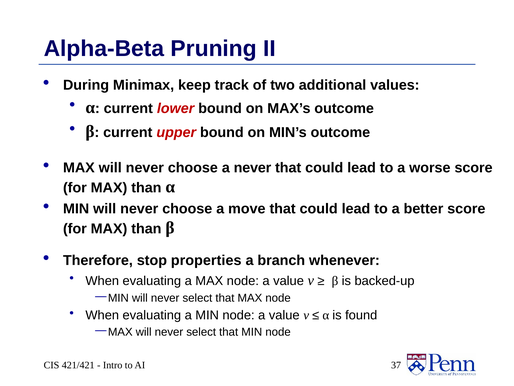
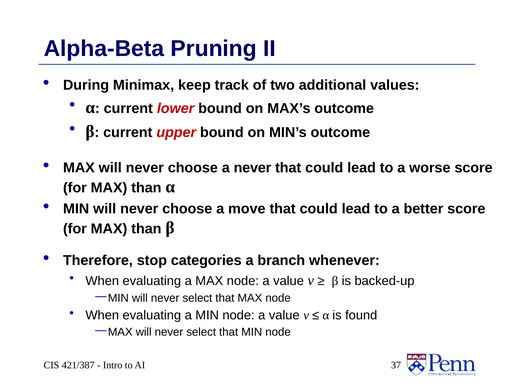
properties: properties -> categories
421/421: 421/421 -> 421/387
